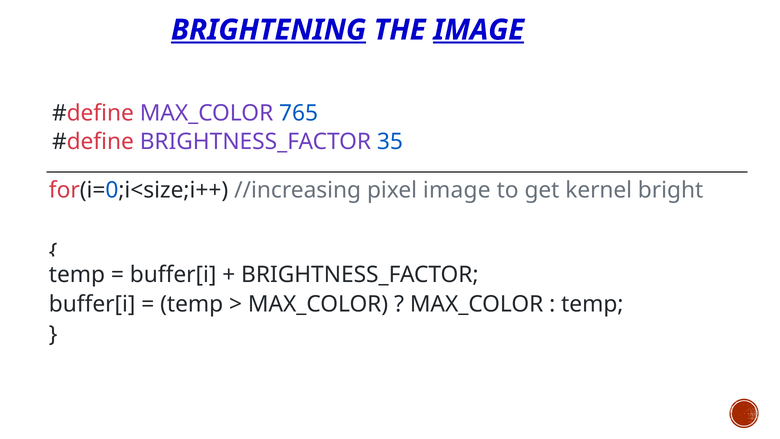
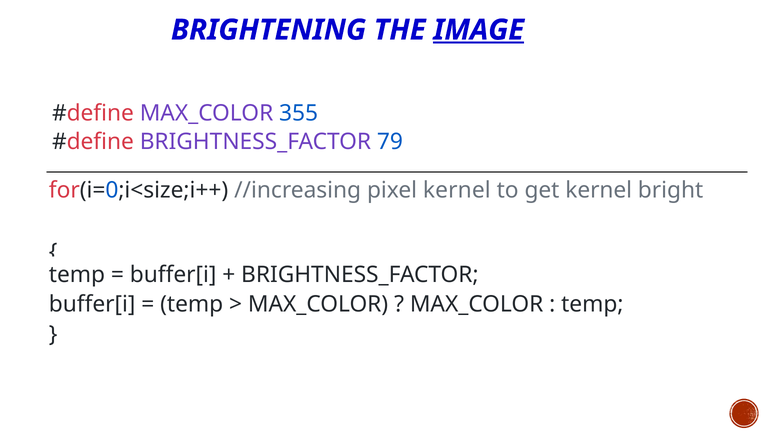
BRIGHTENING underline: present -> none
765: 765 -> 355
35: 35 -> 79
pixel image: image -> kernel
